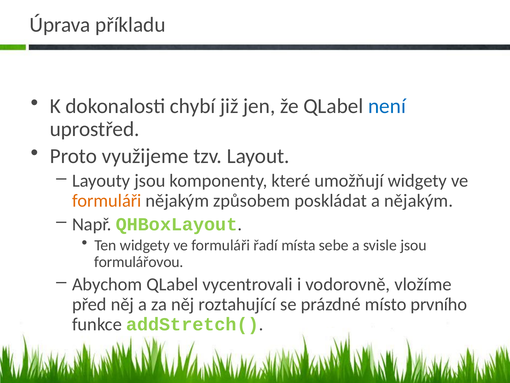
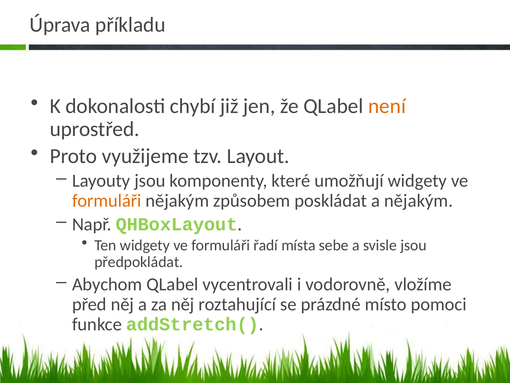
není colour: blue -> orange
formulářovou: formulářovou -> předpokládat
prvního: prvního -> pomoci
